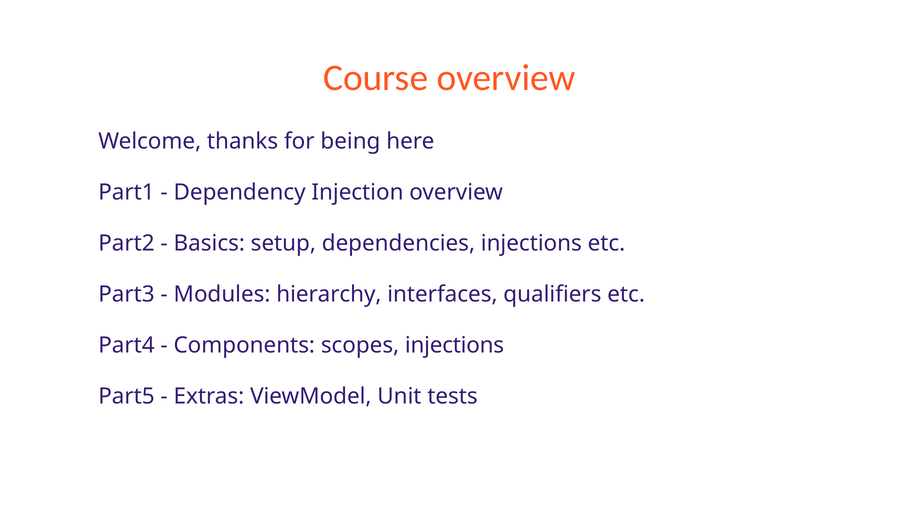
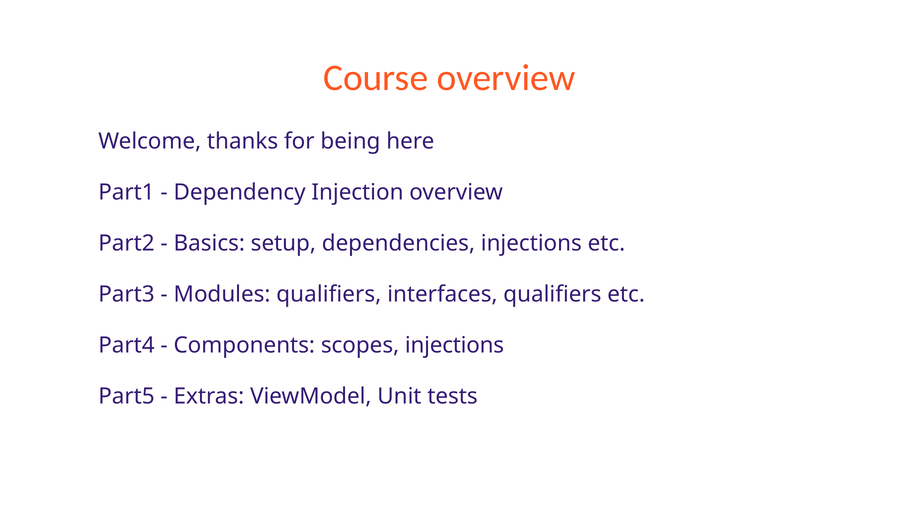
Modules hierarchy: hierarchy -> qualifiers
